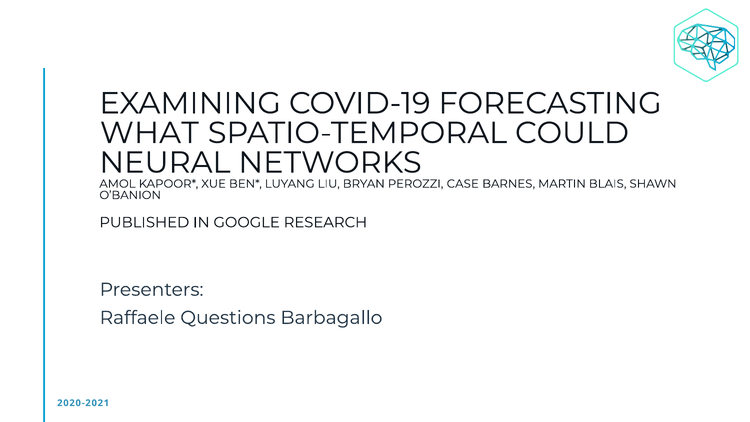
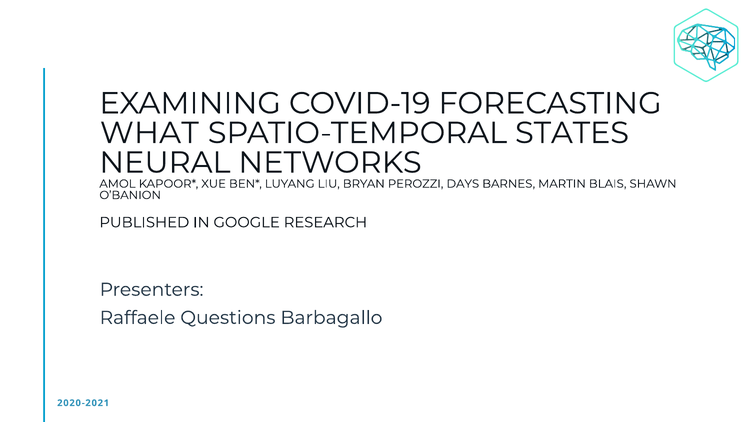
COULD: COULD -> STATES
CASE: CASE -> DAYS
